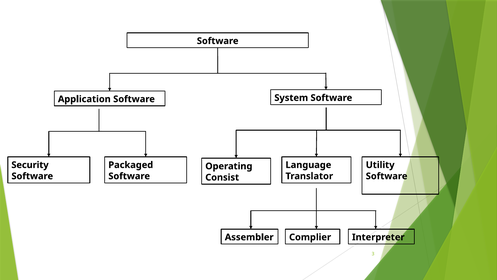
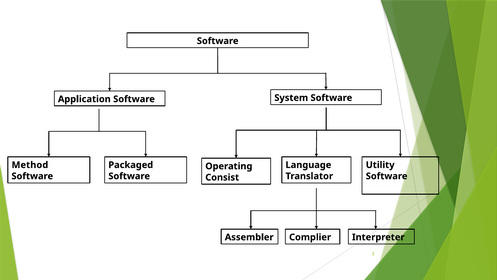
Security: Security -> Method
